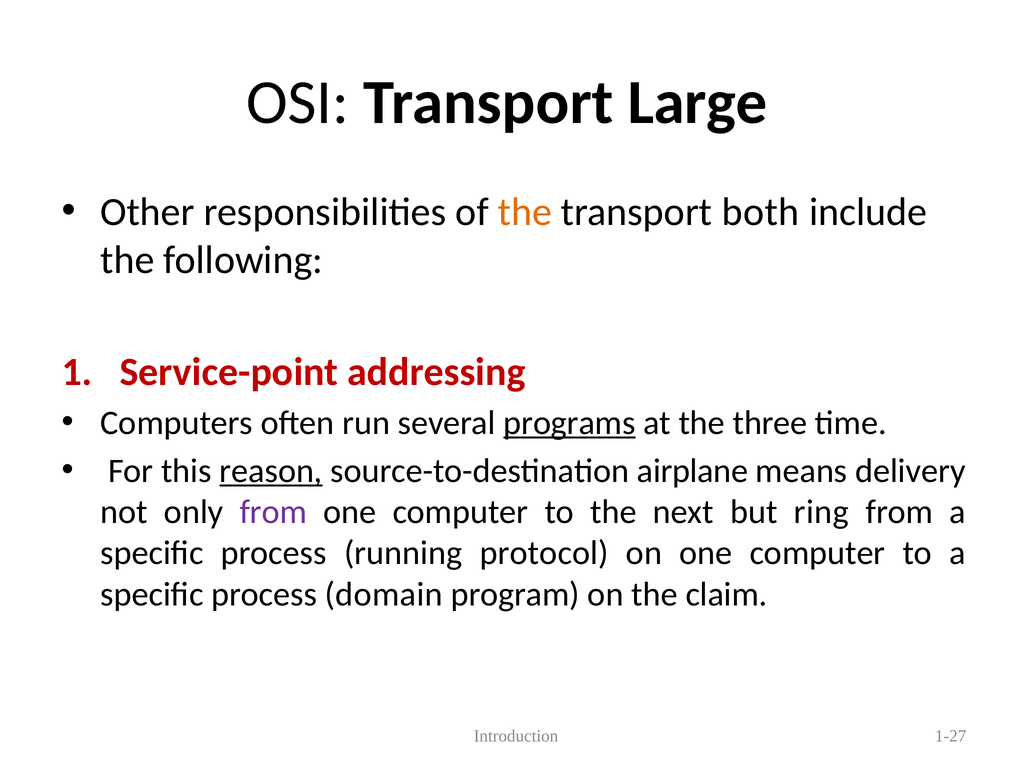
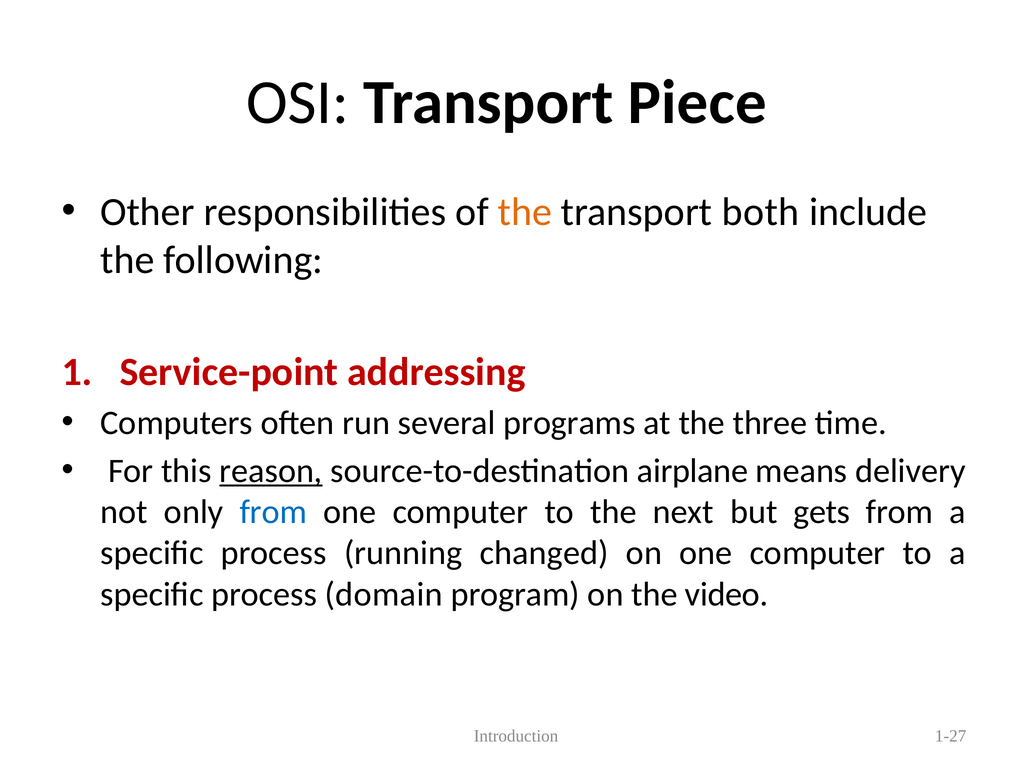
Large: Large -> Piece
programs underline: present -> none
from at (273, 512) colour: purple -> blue
ring: ring -> gets
protocol: protocol -> changed
claim: claim -> video
